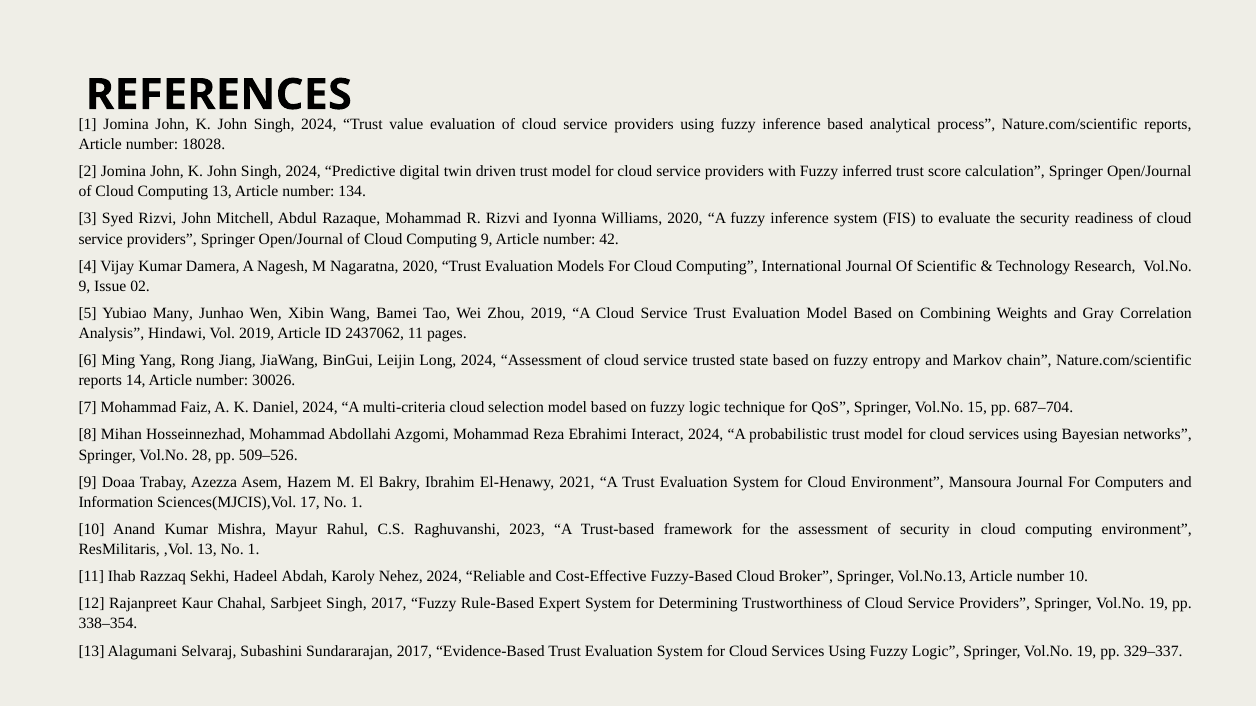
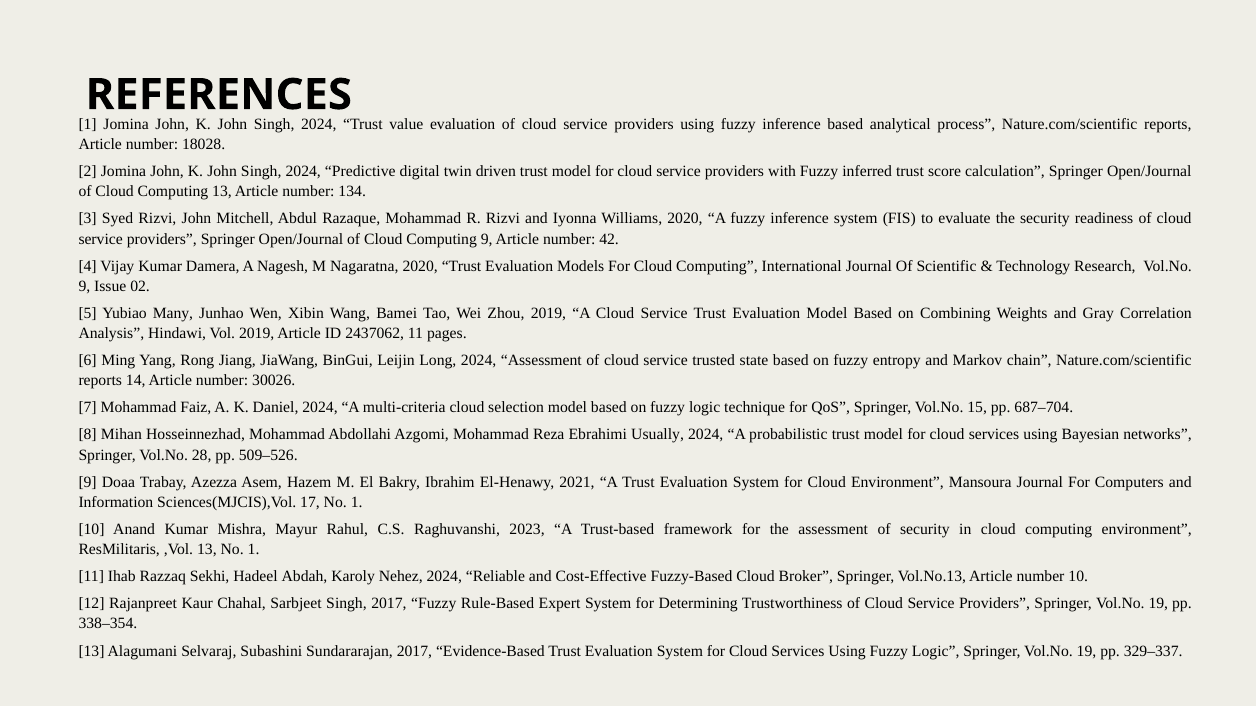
Interact: Interact -> Usually
